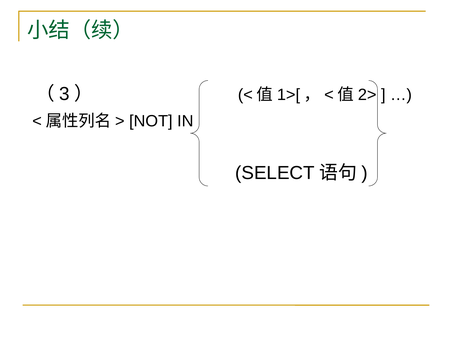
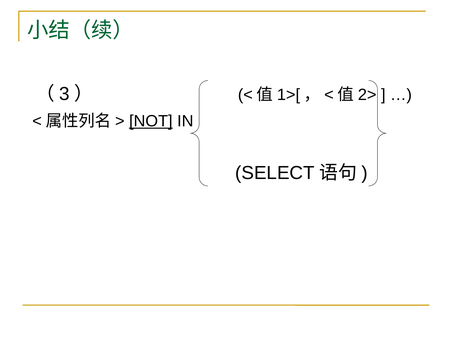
NOT underline: none -> present
